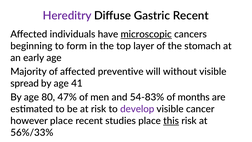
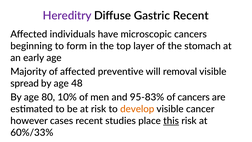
microscopic underline: present -> none
without: without -> removal
41: 41 -> 48
47%: 47% -> 10%
54-83%: 54-83% -> 95-83%
of months: months -> cancers
develop colour: purple -> orange
however place: place -> cases
56%/33%: 56%/33% -> 60%/33%
